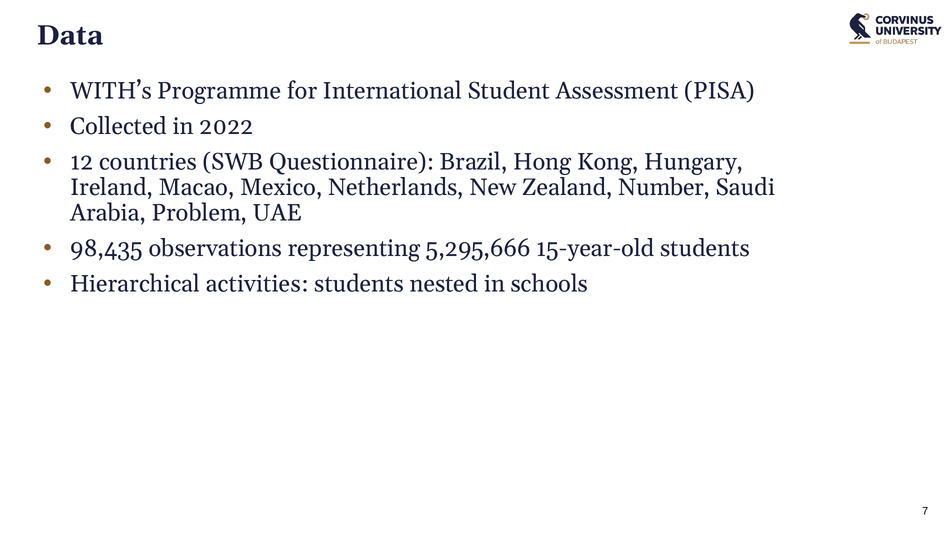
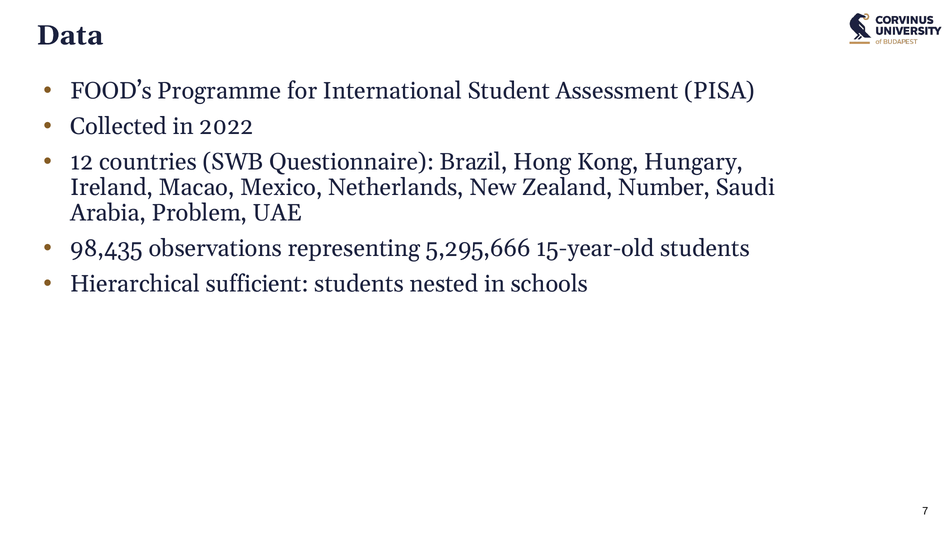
WITH’s: WITH’s -> FOOD’s
activities: activities -> sufficient
